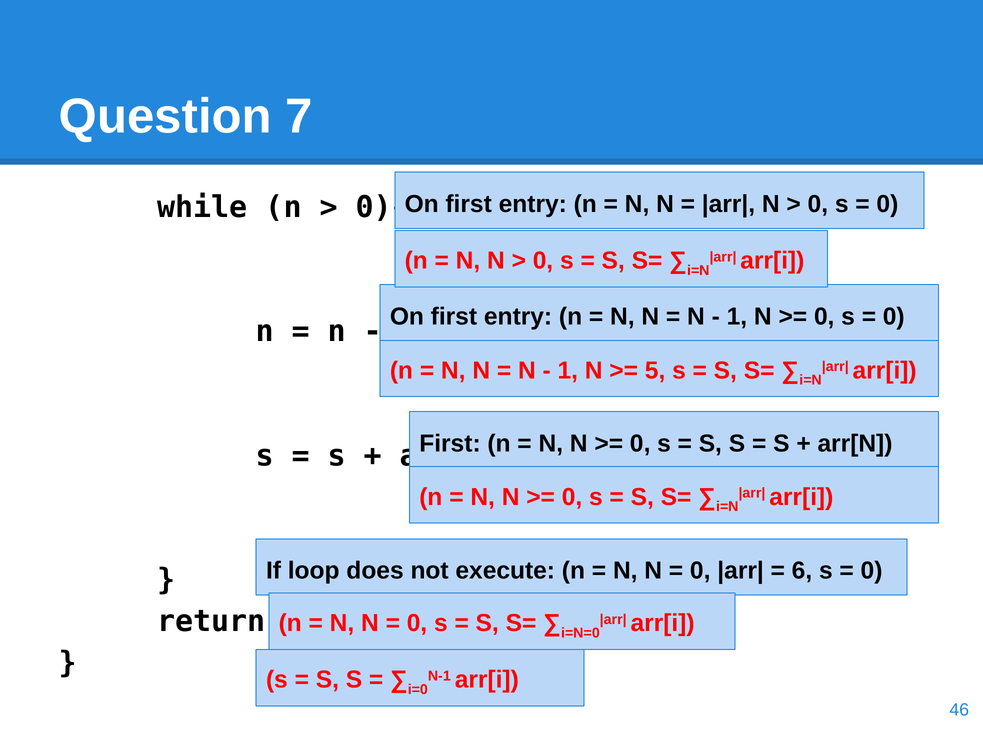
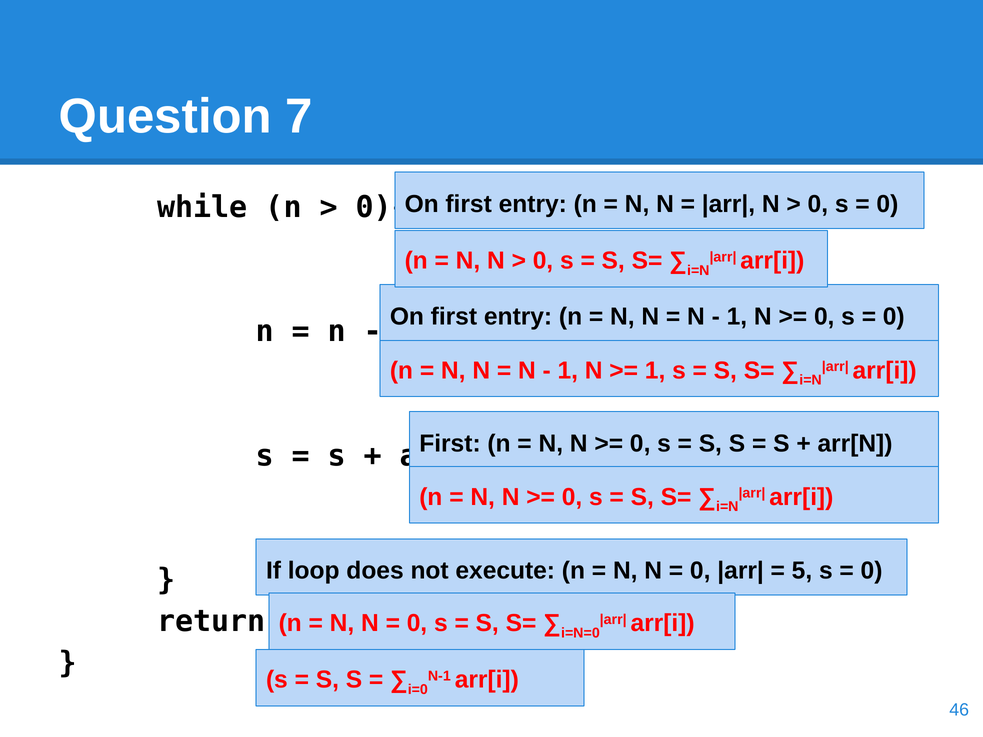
5 at (655, 371): 5 -> 1
6: 6 -> 5
